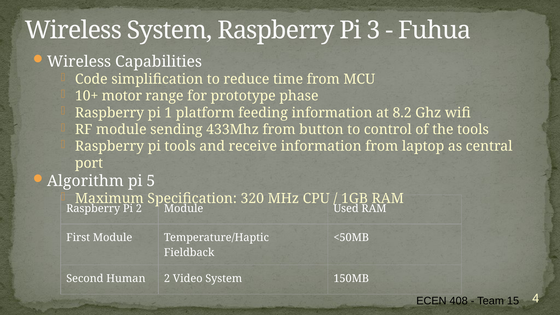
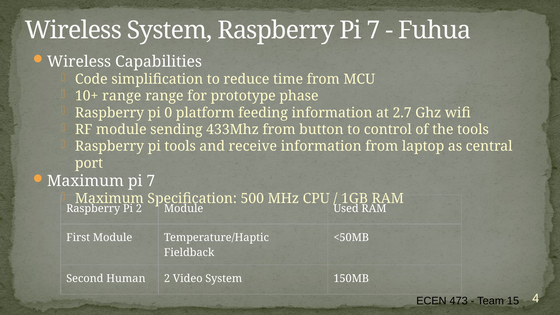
Raspberry Pi 3: 3 -> 7
10+ motor: motor -> range
1: 1 -> 0
8.2: 8.2 -> 2.7
Algorithm at (85, 181): Algorithm -> Maximum
5 at (151, 181): 5 -> 7
320: 320 -> 500
408: 408 -> 473
